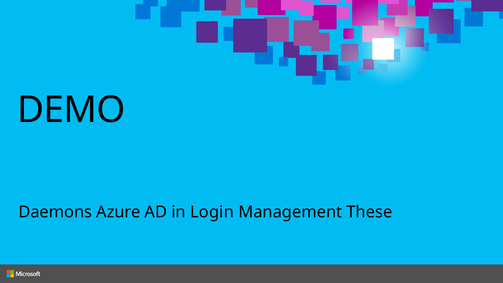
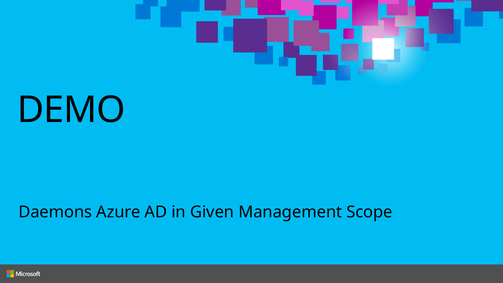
Login: Login -> Given
These: These -> Scope
